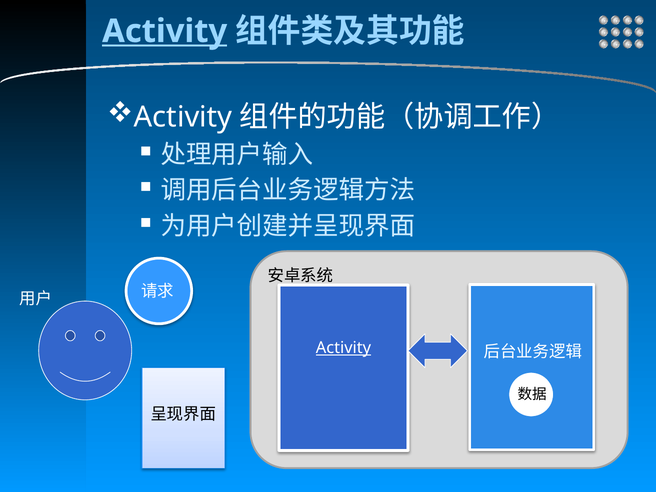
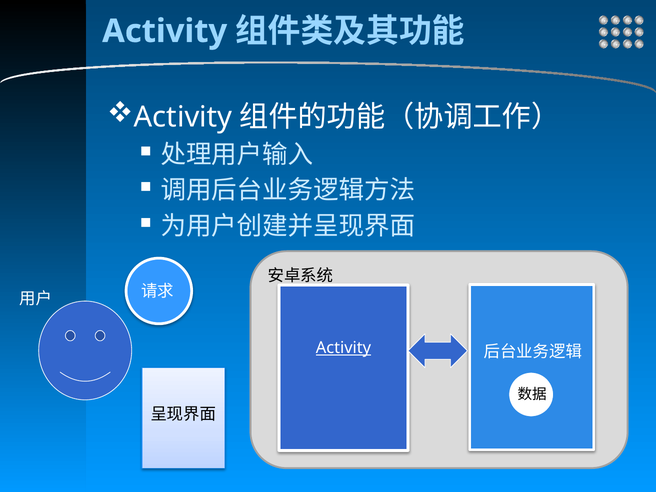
Activity at (165, 31) underline: present -> none
